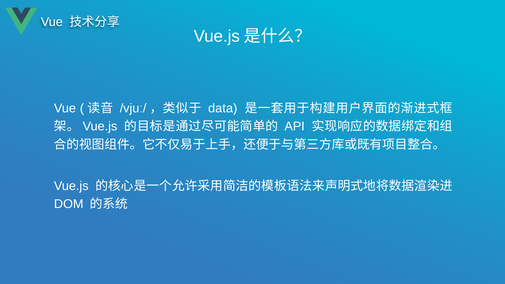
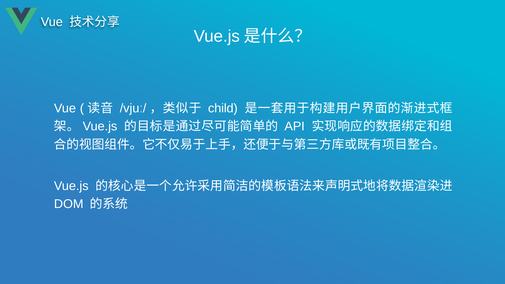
data: data -> child
